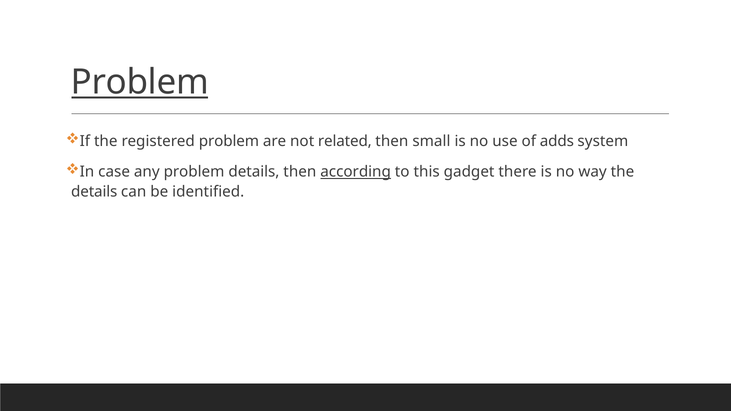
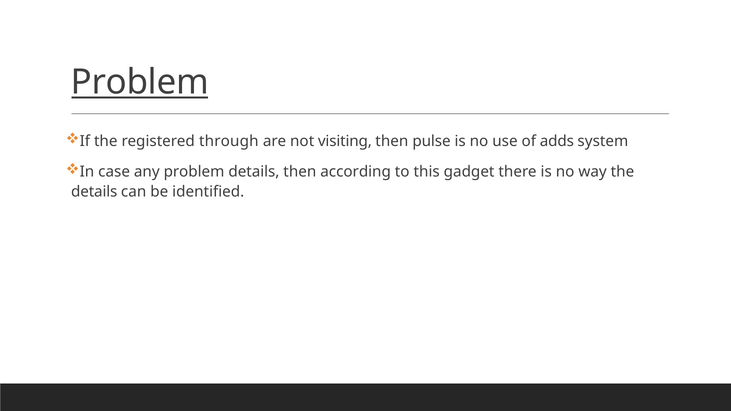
registered problem: problem -> through
related: related -> visiting
small: small -> pulse
according underline: present -> none
